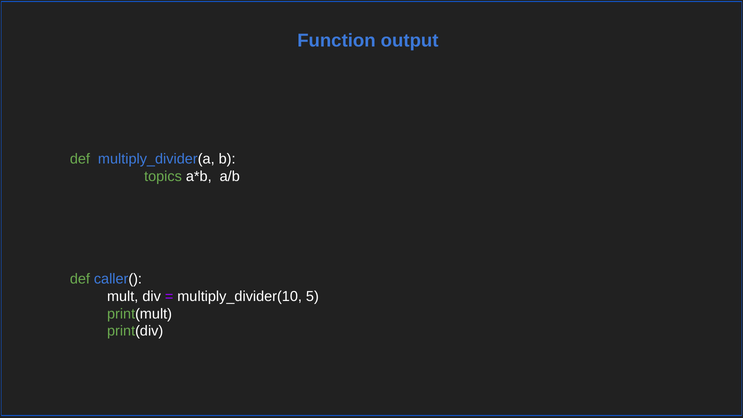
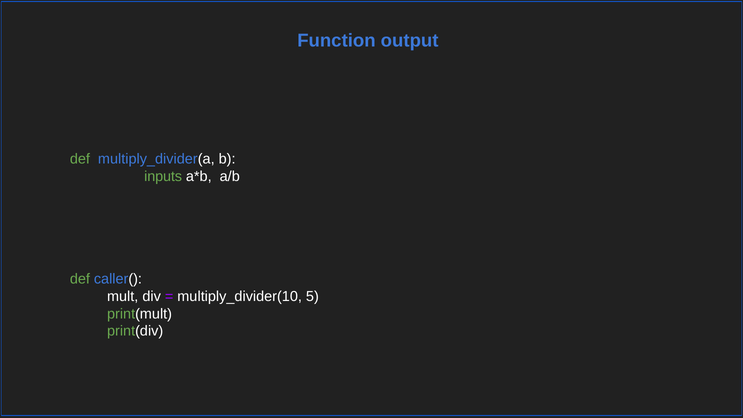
topics: topics -> inputs
